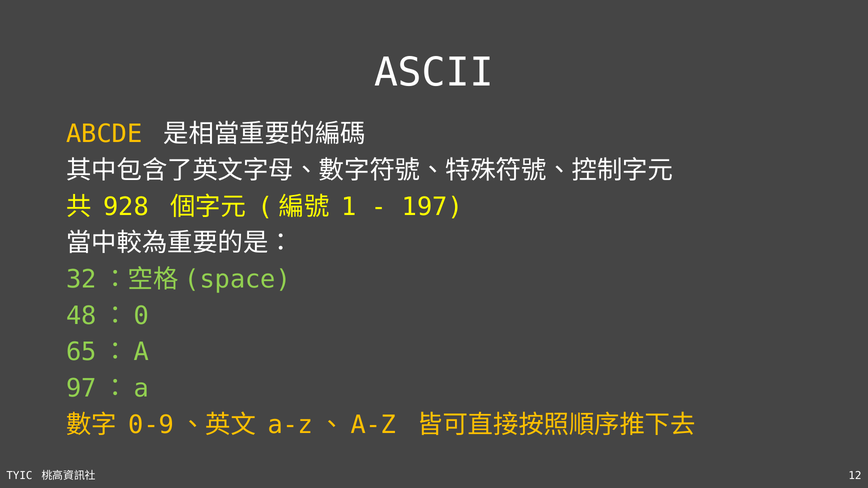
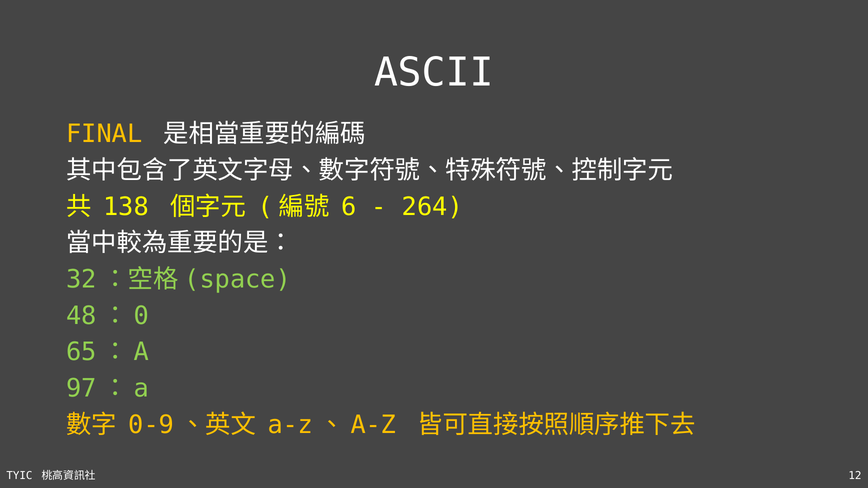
ABCDE: ABCDE -> FINAL
928: 928 -> 138
1: 1 -> 6
197: 197 -> 264
